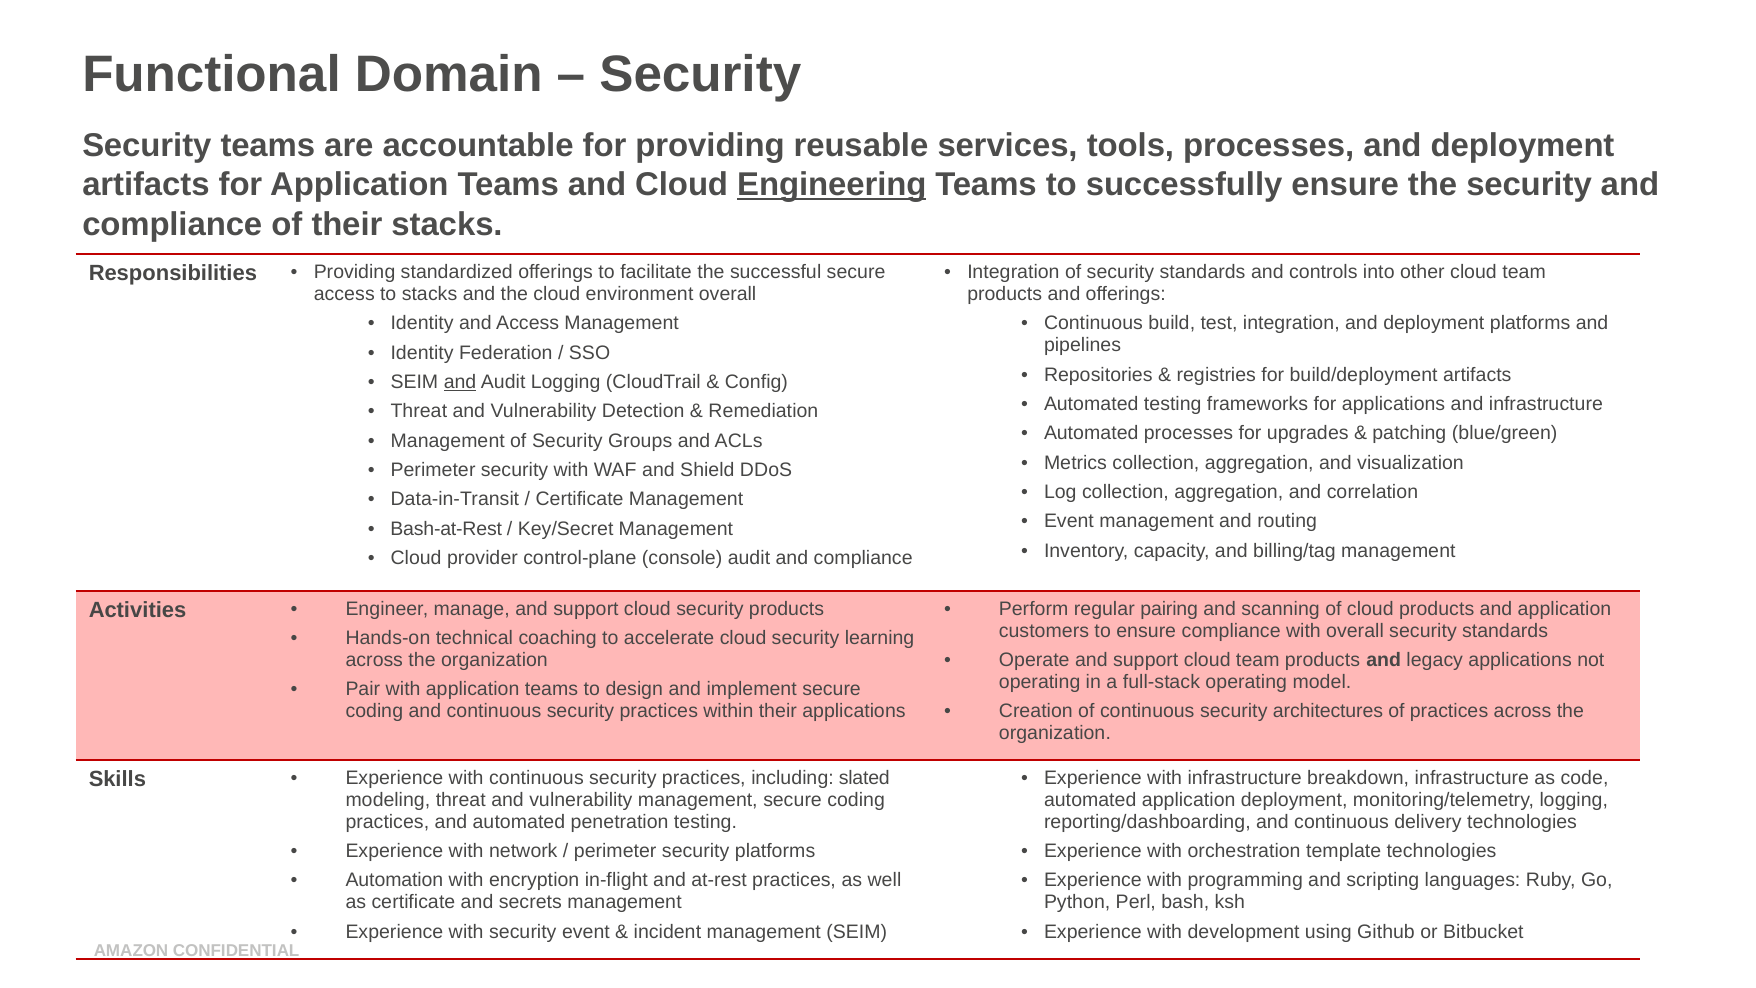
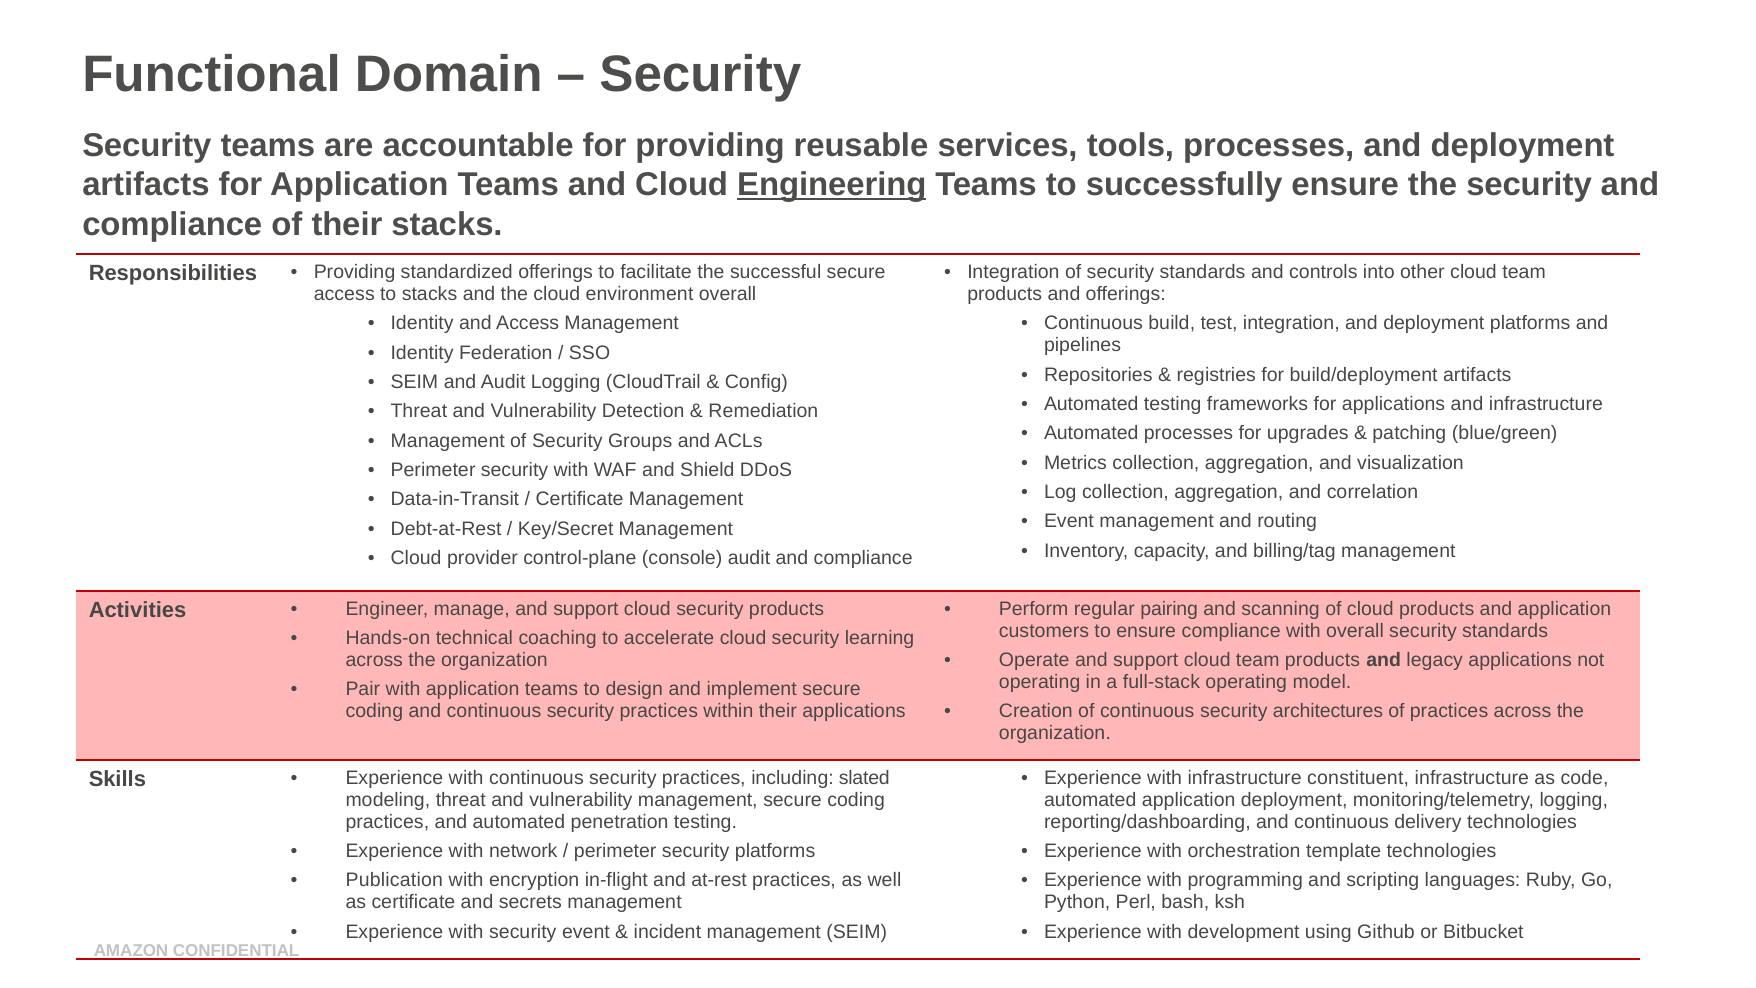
and at (460, 382) underline: present -> none
Bash-at-Rest: Bash-at-Rest -> Debt-at-Rest
breakdown: breakdown -> constituent
Automation: Automation -> Publication
